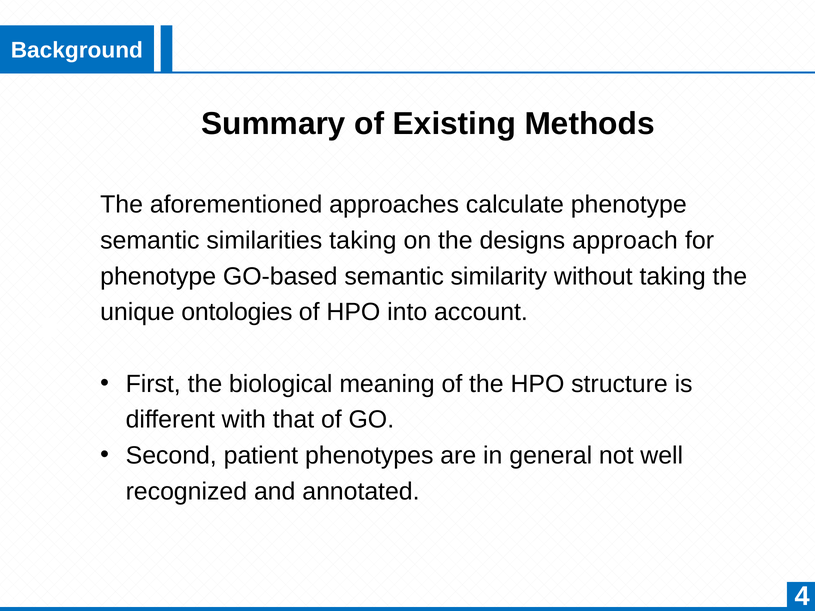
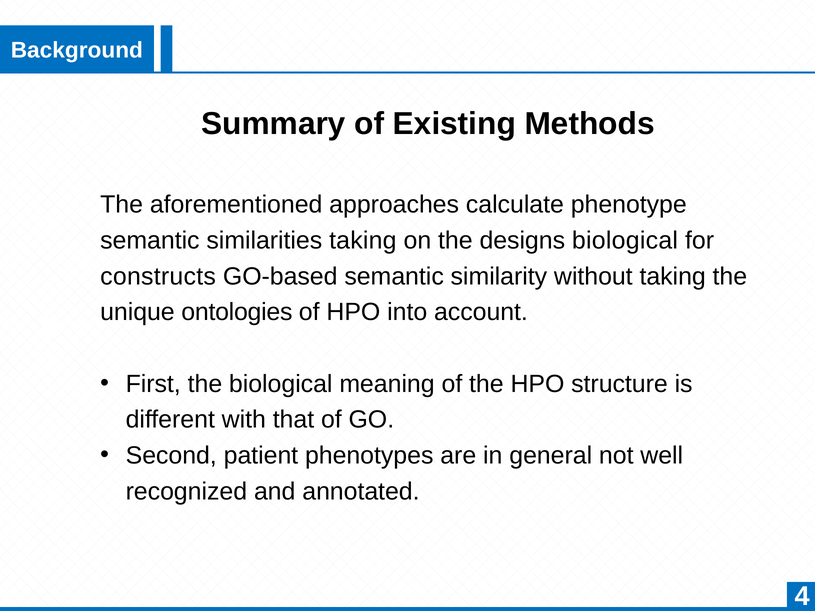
designs approach: approach -> biological
phenotype at (158, 277): phenotype -> constructs
